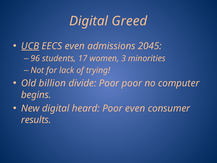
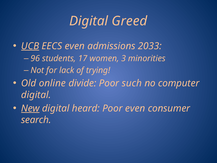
2045: 2045 -> 2033
billion: billion -> online
Poor poor: poor -> such
begins at (36, 95): begins -> digital
New underline: none -> present
results: results -> search
